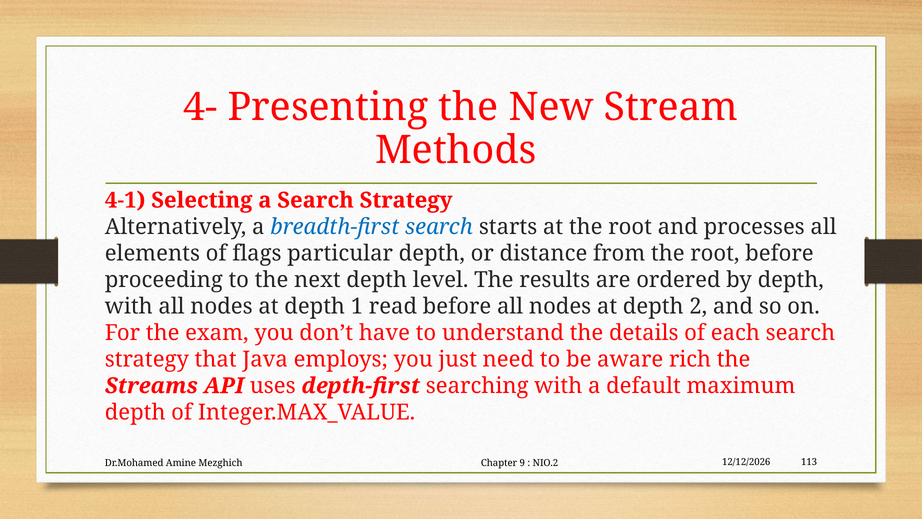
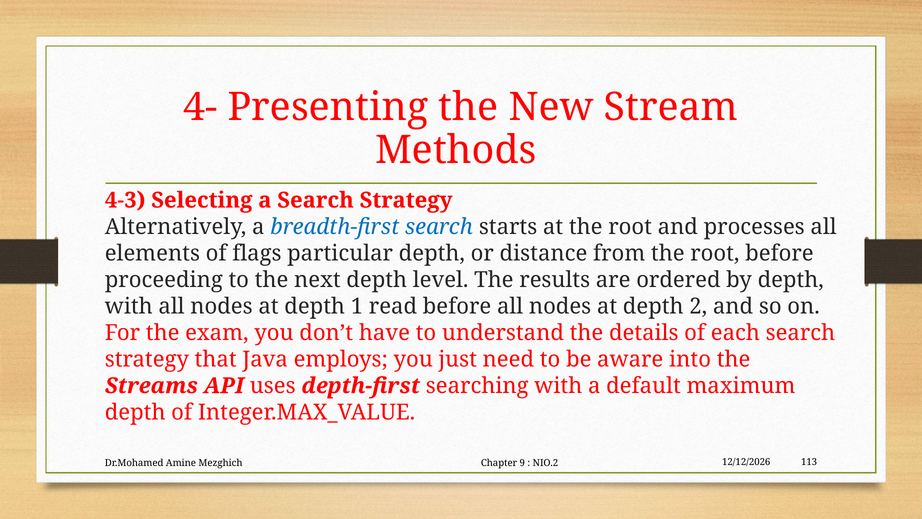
4-1: 4-1 -> 4-3
rich: rich -> into
